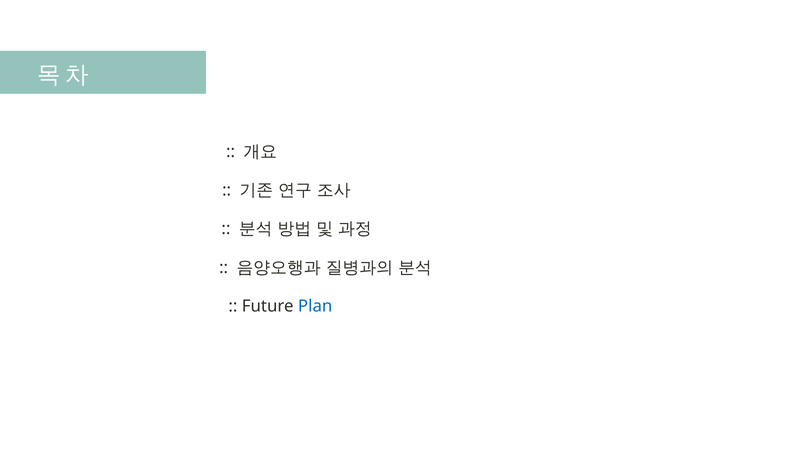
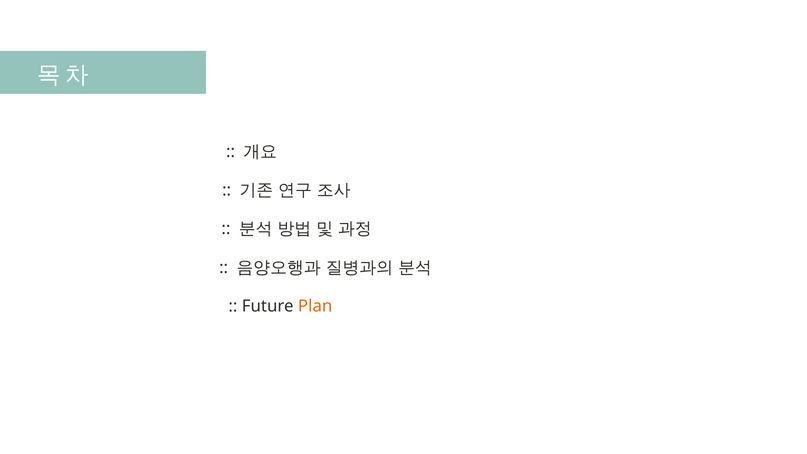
Plan colour: blue -> orange
